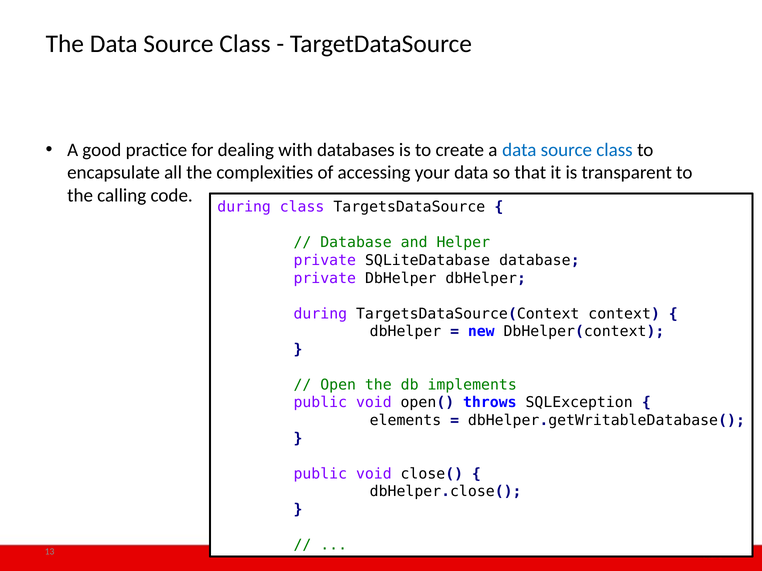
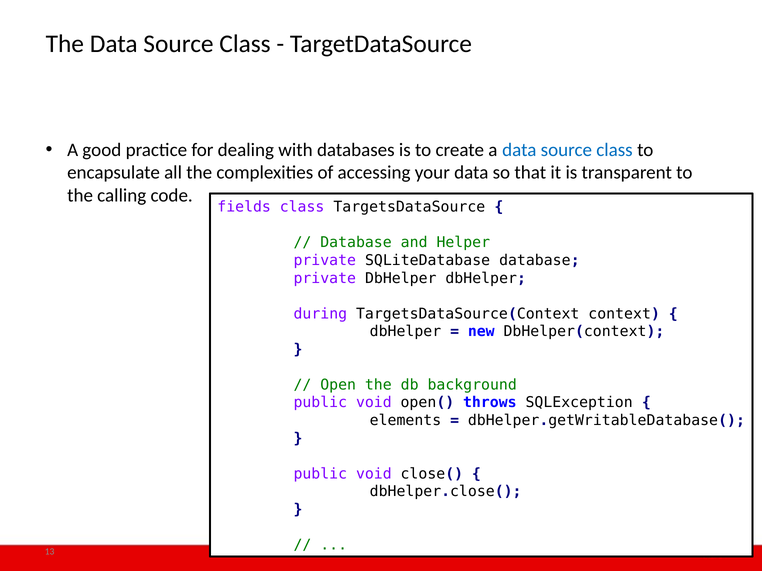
during at (244, 207): during -> fields
implements: implements -> background
